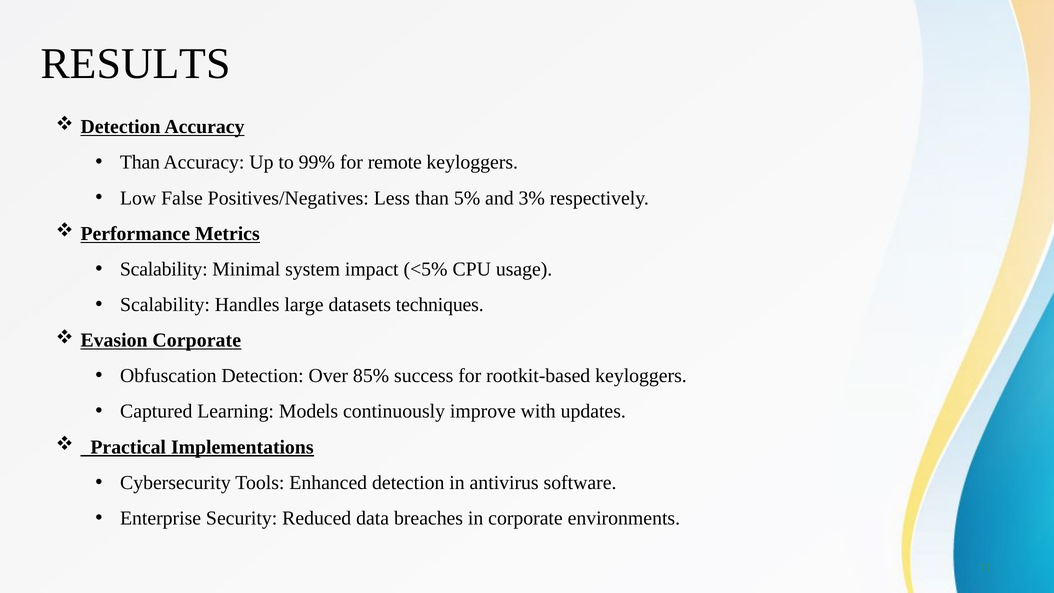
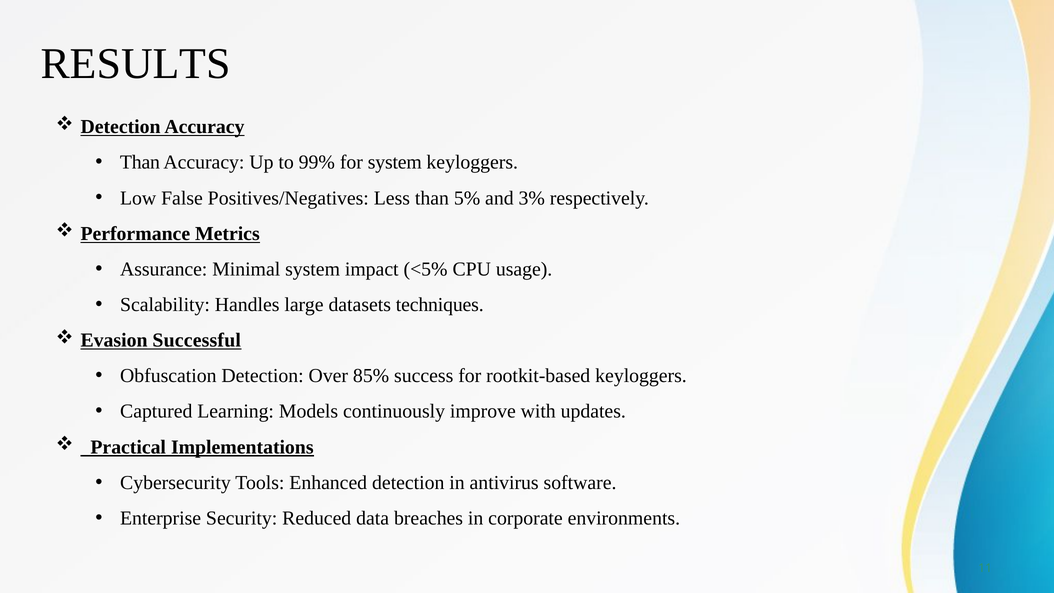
for remote: remote -> system
Scalability at (164, 269): Scalability -> Assurance
Evasion Corporate: Corporate -> Successful
